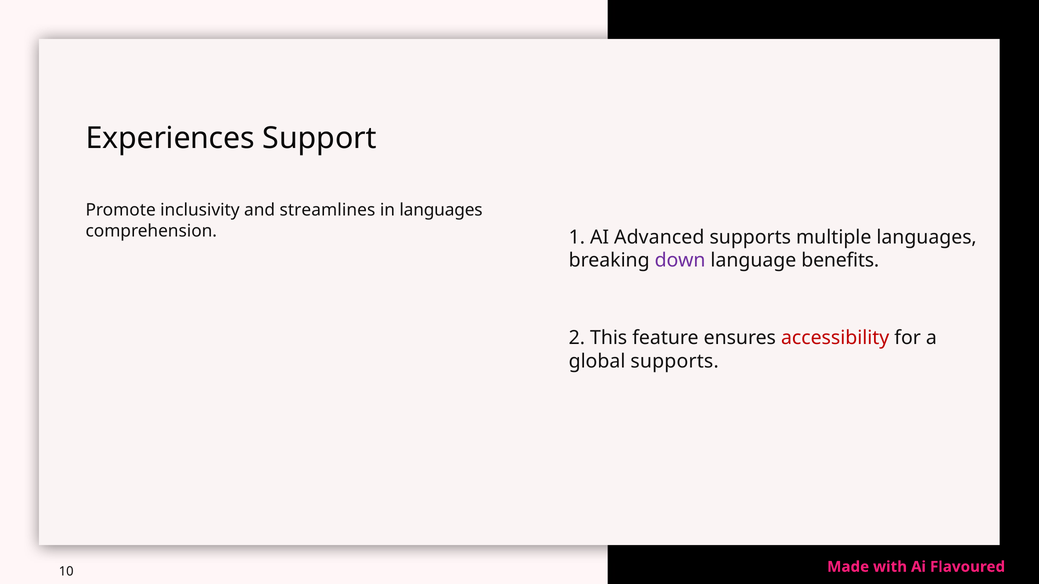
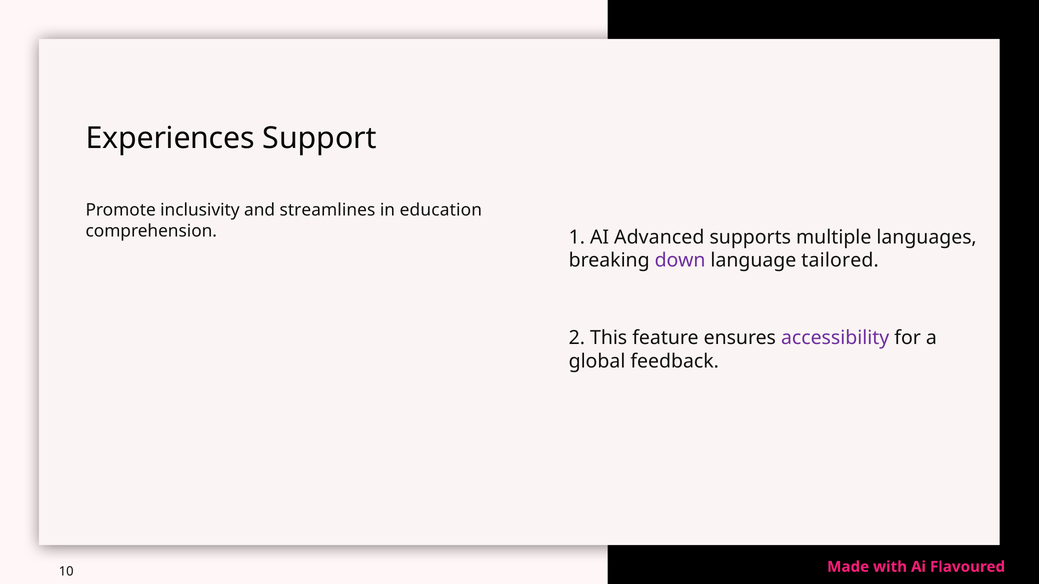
in languages: languages -> education
benefits: benefits -> tailored
accessibility colour: red -> purple
global supports: supports -> feedback
